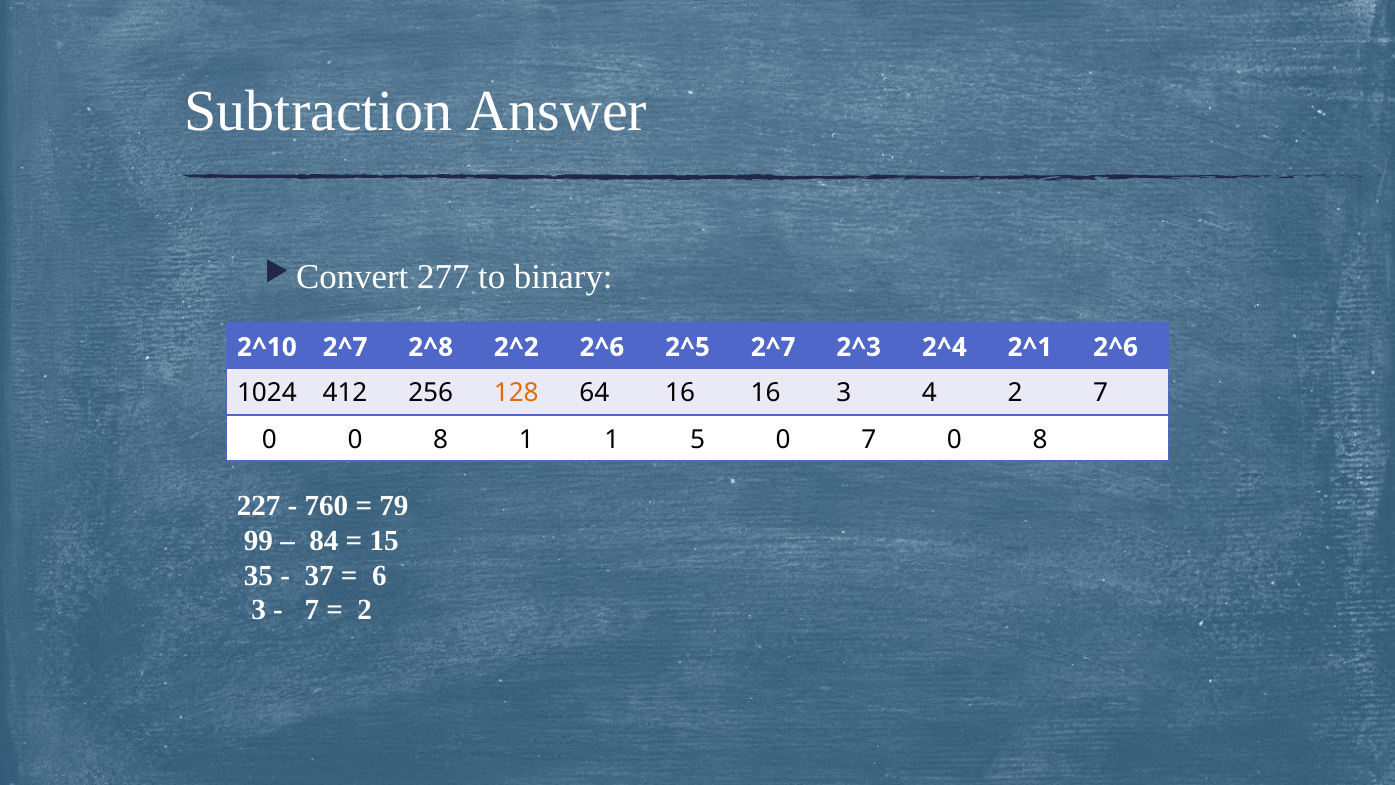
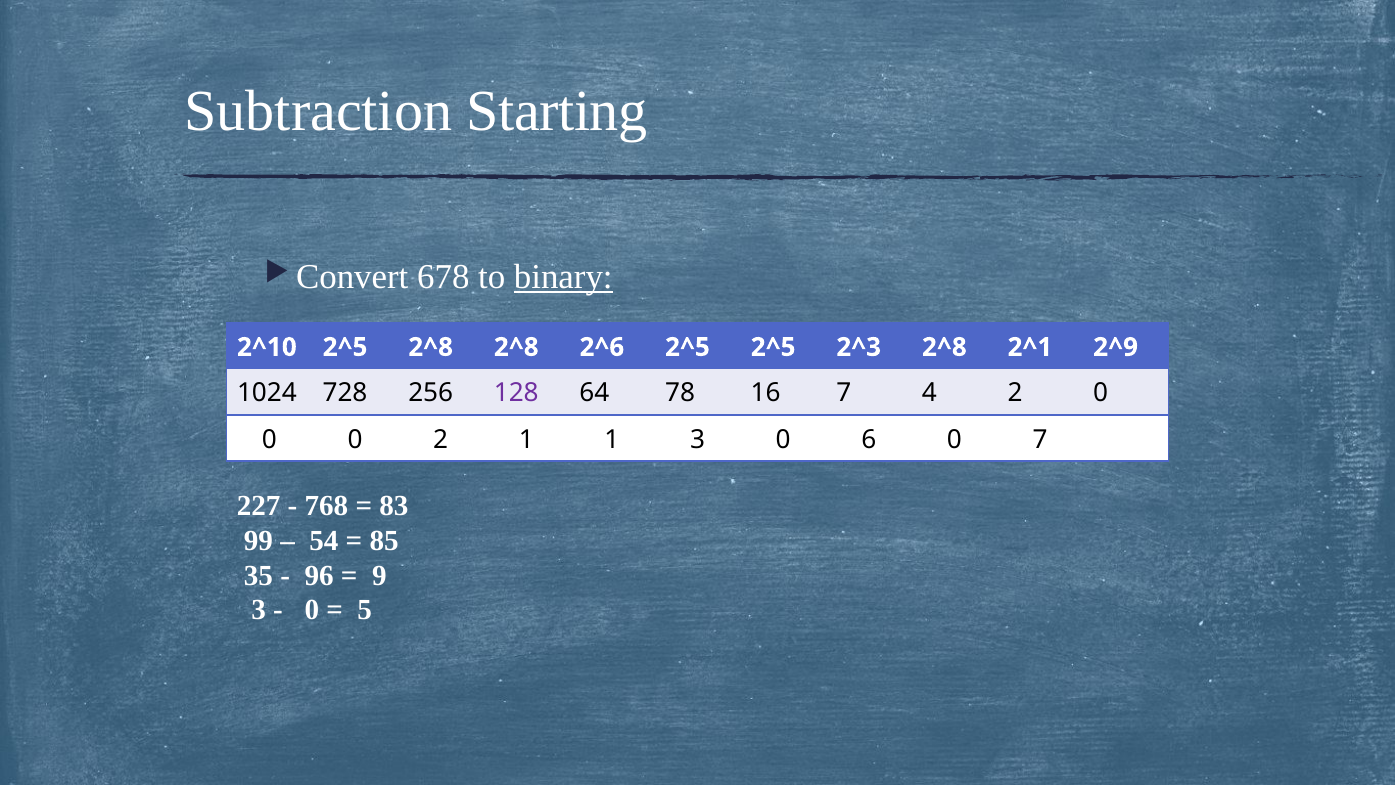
Answer: Answer -> Starting
277: 277 -> 678
binary underline: none -> present
2^10 2^7: 2^7 -> 2^5
2^8 2^2: 2^2 -> 2^8
2^5 2^7: 2^7 -> 2^5
2^3 2^4: 2^4 -> 2^8
2^1 2^6: 2^6 -> 2^9
412: 412 -> 728
128 colour: orange -> purple
64 16: 16 -> 78
16 3: 3 -> 7
2 7: 7 -> 0
0 0 8: 8 -> 2
1 5: 5 -> 3
0 7: 7 -> 6
8 at (1040, 439): 8 -> 7
760: 760 -> 768
79: 79 -> 83
84: 84 -> 54
15: 15 -> 85
37: 37 -> 96
6: 6 -> 9
7 at (312, 610): 7 -> 0
2 at (365, 610): 2 -> 5
